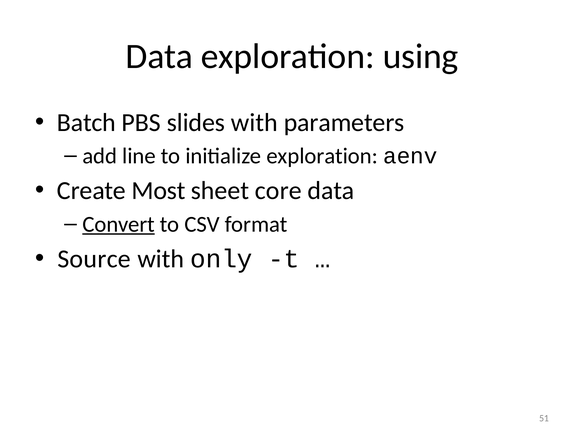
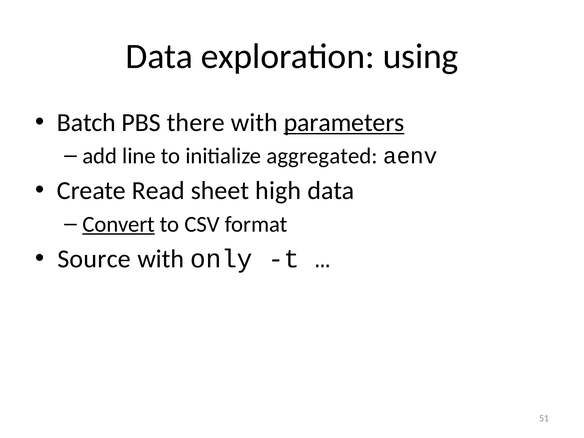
slides: slides -> there
parameters underline: none -> present
initialize exploration: exploration -> aggregated
Most: Most -> Read
core: core -> high
